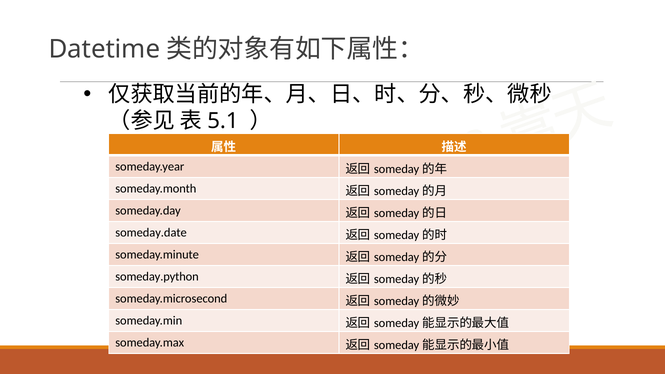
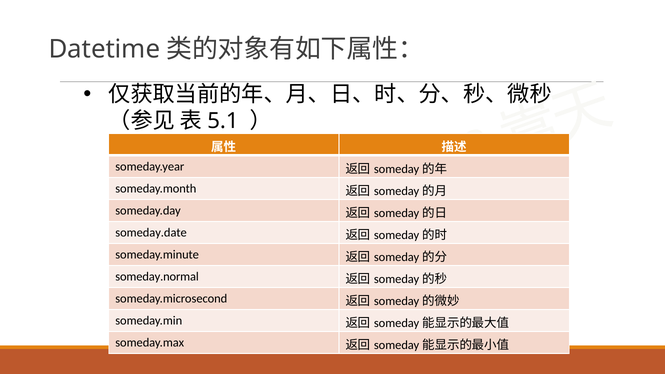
someday.python: someday.python -> someday.normal
